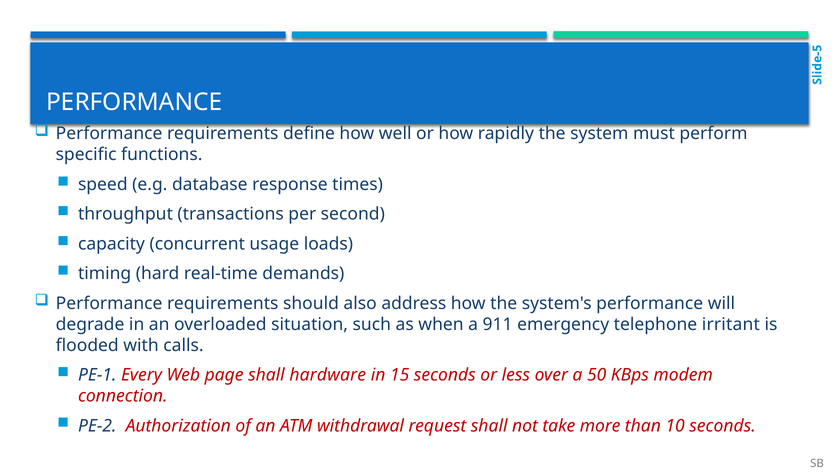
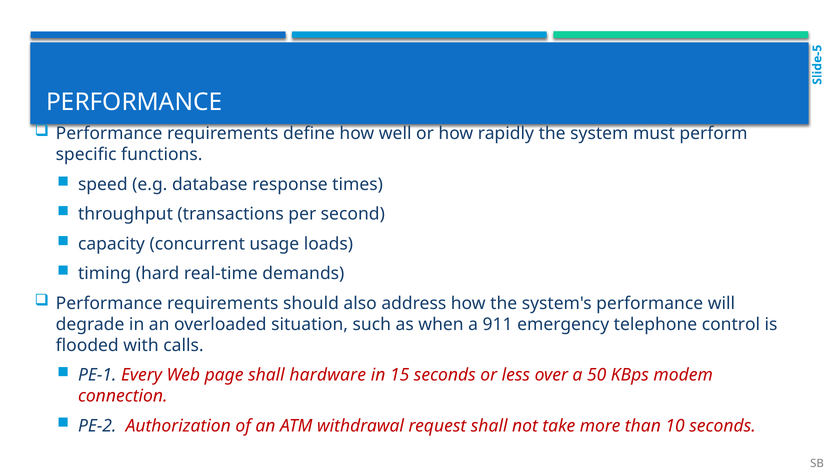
irritant: irritant -> control
